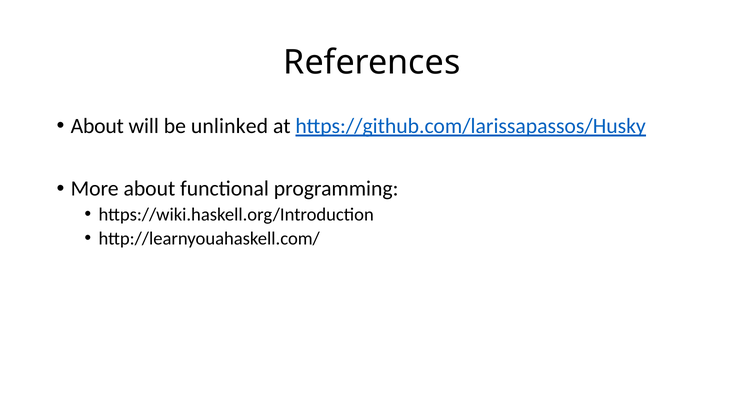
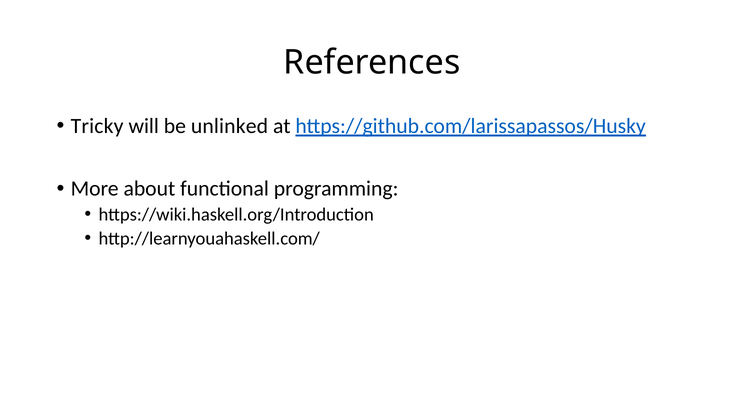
About at (97, 126): About -> Tricky
